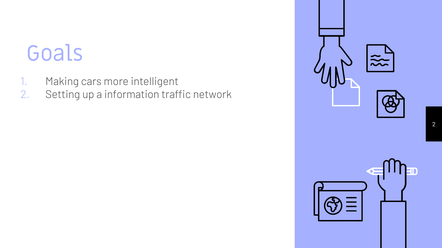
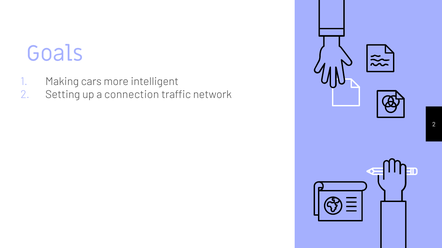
information: information -> connection
